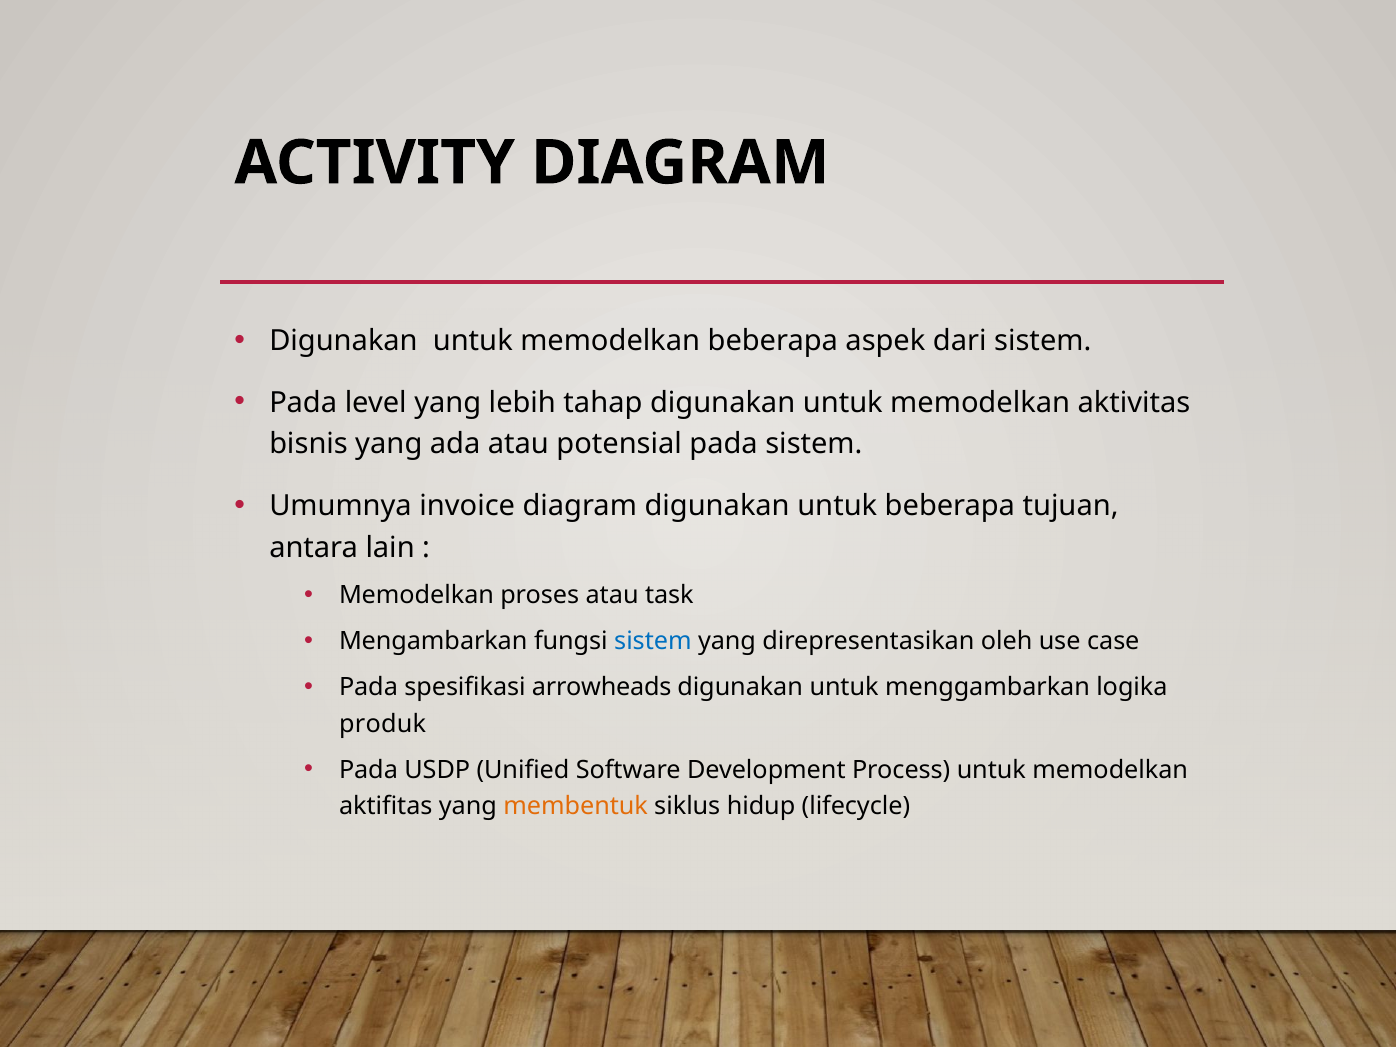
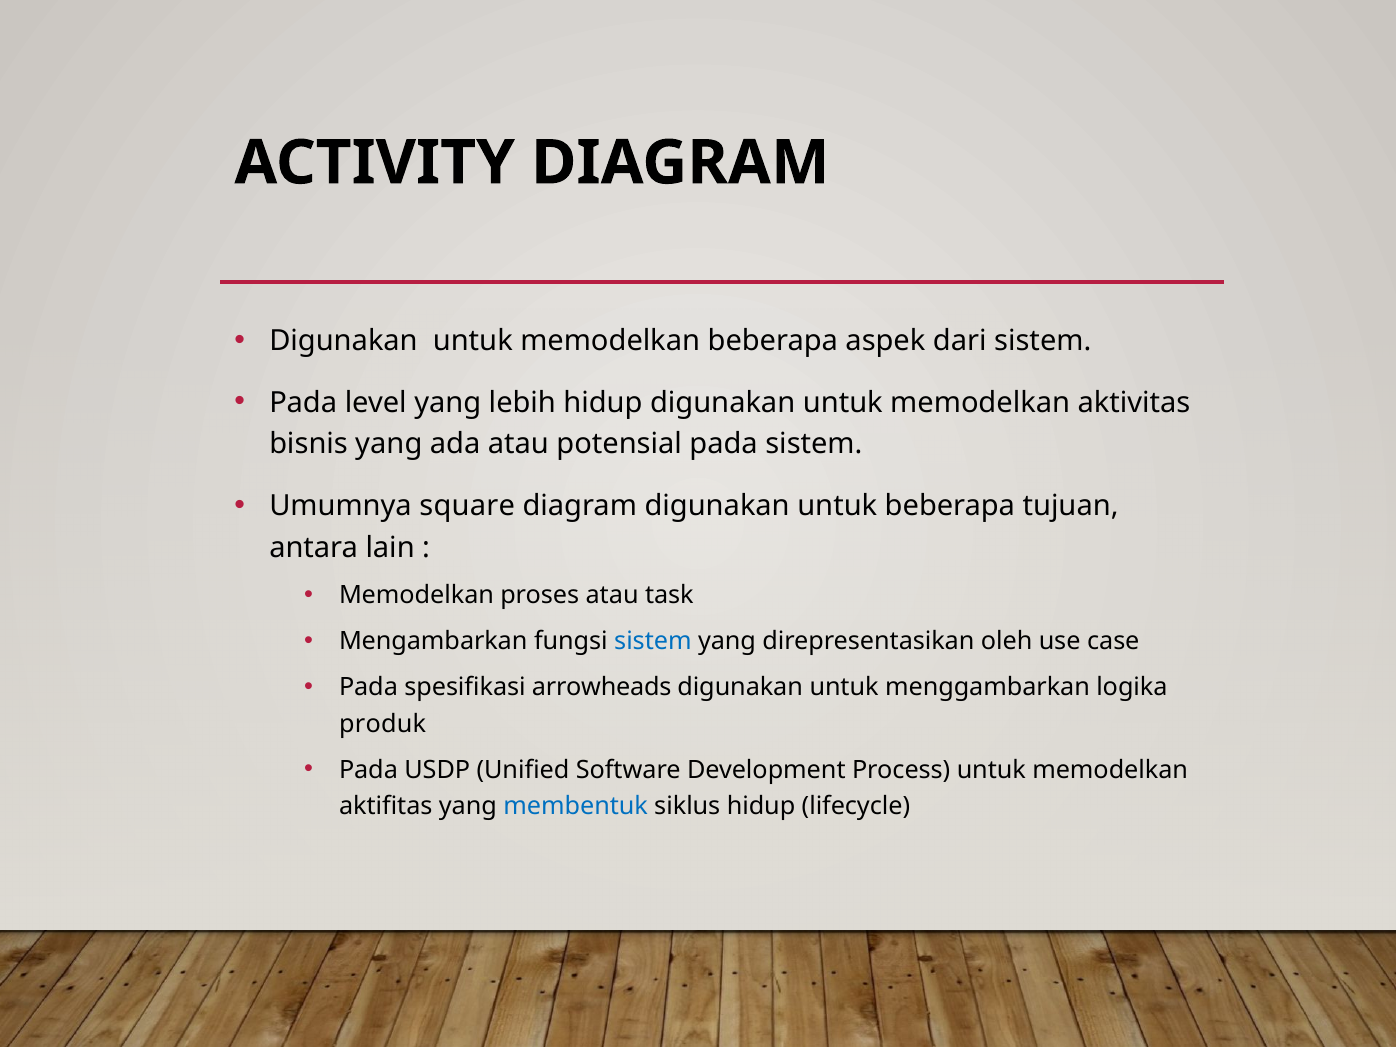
lebih tahap: tahap -> hidup
invoice: invoice -> square
membentuk colour: orange -> blue
